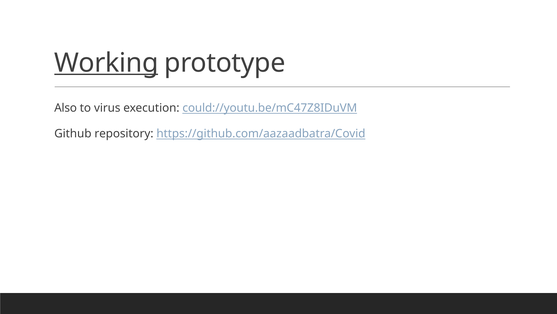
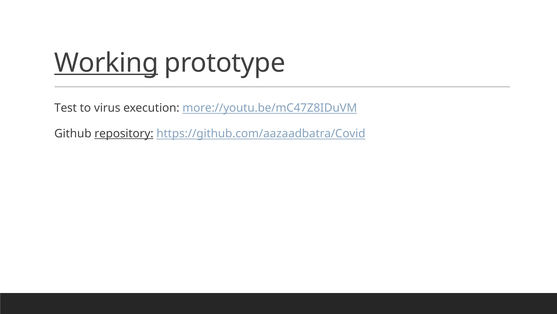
Also: Also -> Test
could://youtu.be/mC47Z8IDuVM: could://youtu.be/mC47Z8IDuVM -> more://youtu.be/mC47Z8IDuVM
repository underline: none -> present
